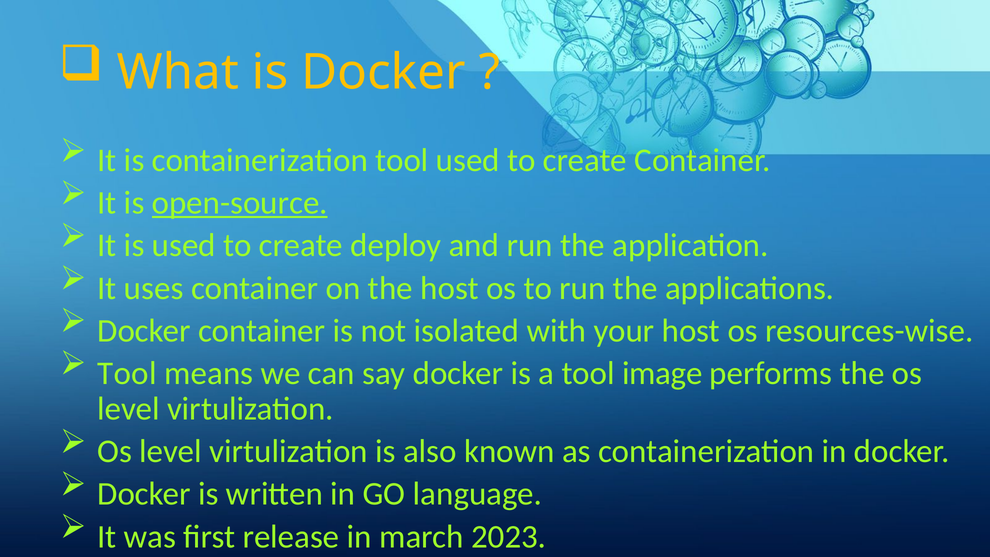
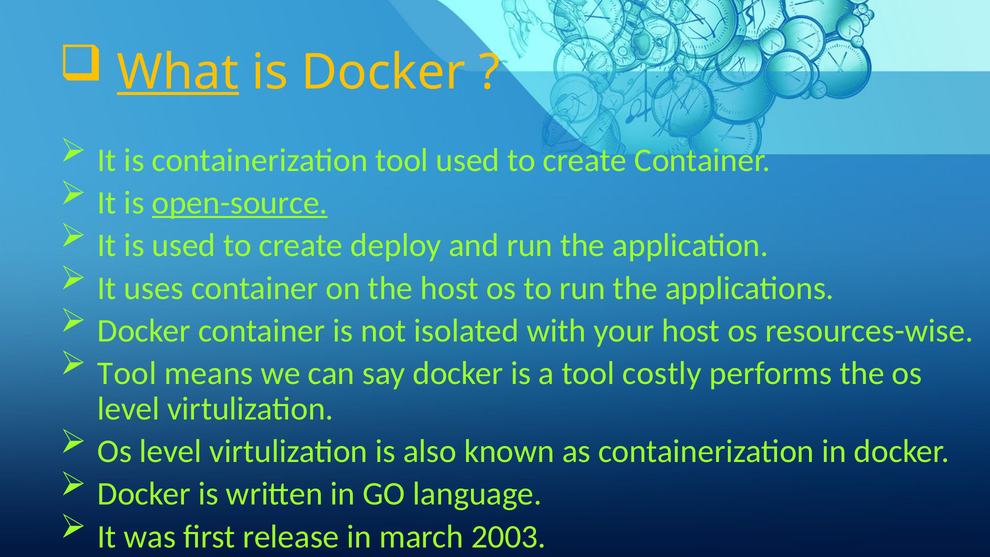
What underline: none -> present
image: image -> costly
2023: 2023 -> 2003
